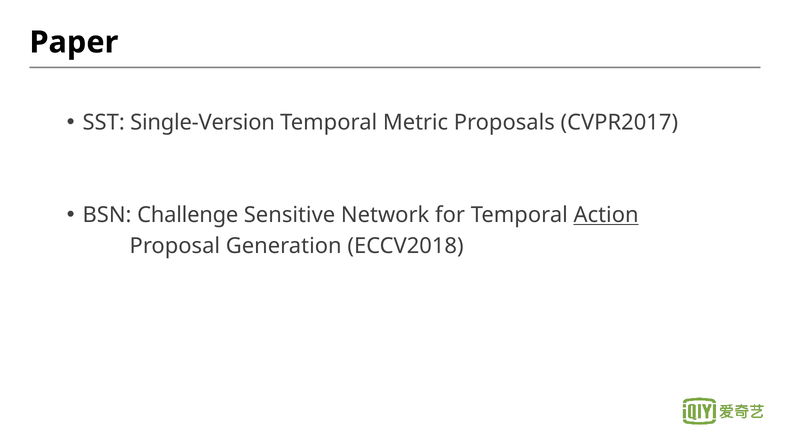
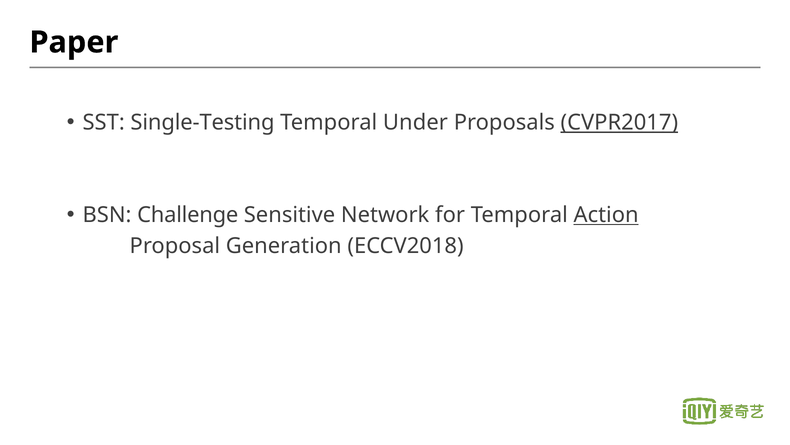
Single-Version: Single-Version -> Single-Testing
Metric: Metric -> Under
CVPR2017 underline: none -> present
